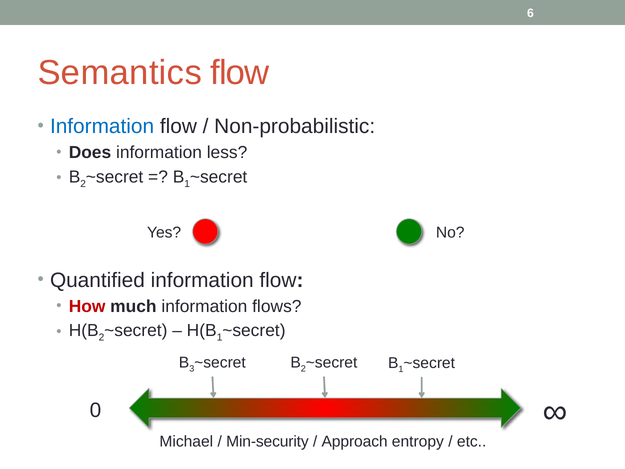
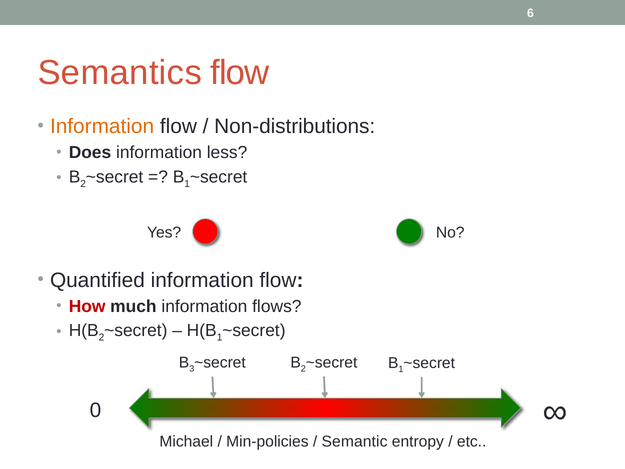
Information at (102, 126) colour: blue -> orange
Non-probabilistic: Non-probabilistic -> Non-distributions
Min-security: Min-security -> Min-policies
Approach: Approach -> Semantic
